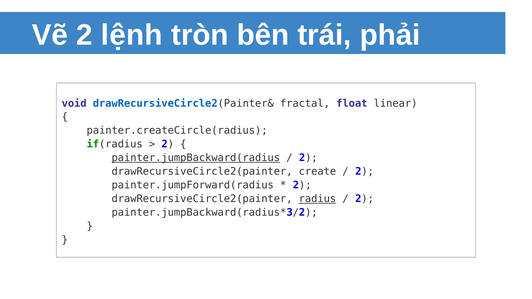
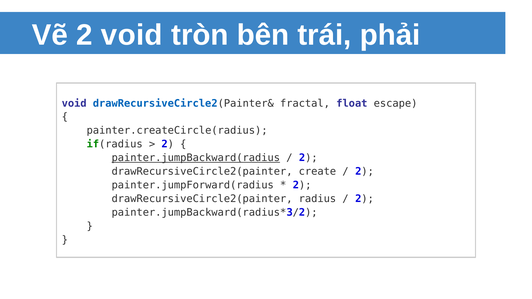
2 lệnh: lệnh -> void
linear: linear -> escape
radius underline: present -> none
